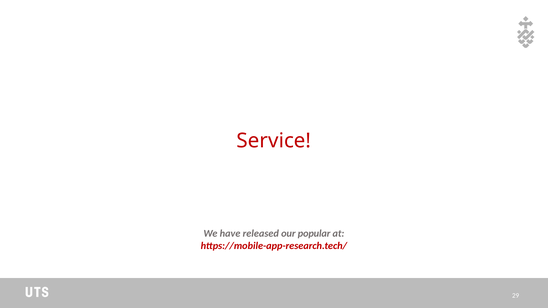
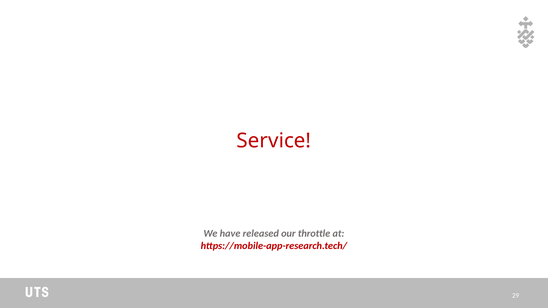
popular: popular -> throttle
